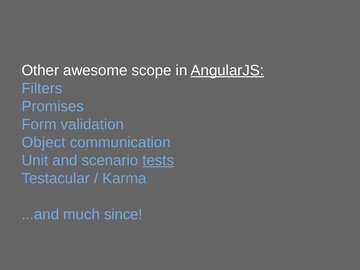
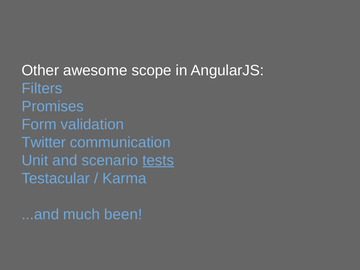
AngularJS underline: present -> none
Object: Object -> Twitter
since: since -> been
